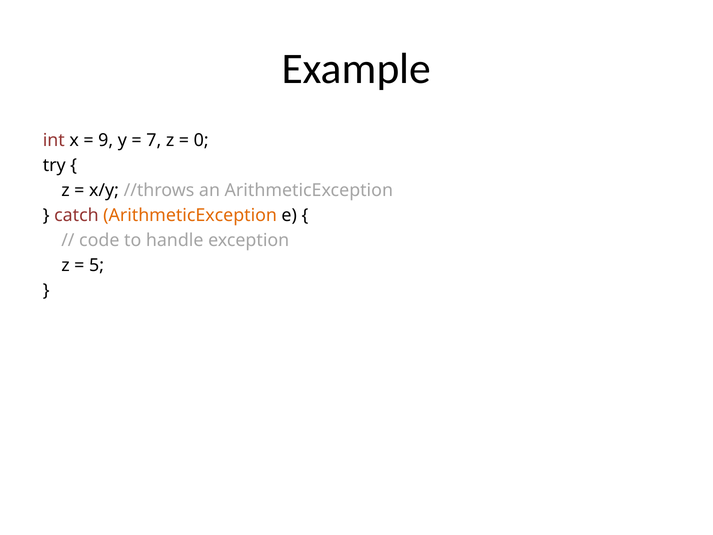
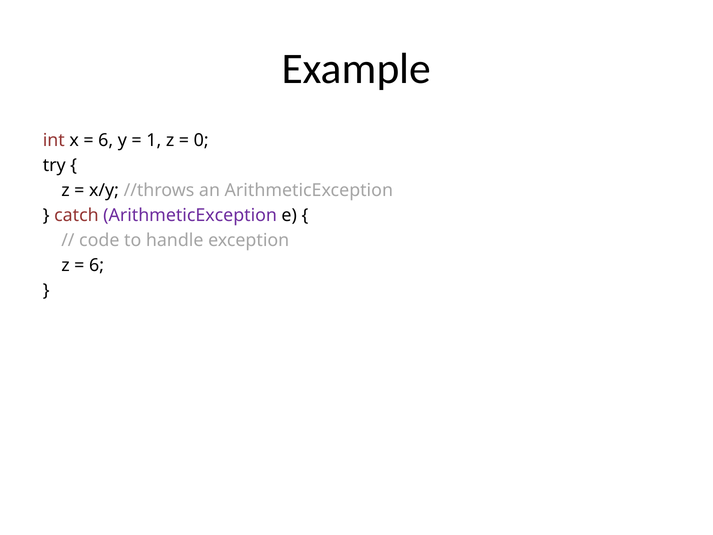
9 at (106, 140): 9 -> 6
7: 7 -> 1
ArithmeticException at (190, 215) colour: orange -> purple
5 at (97, 265): 5 -> 6
